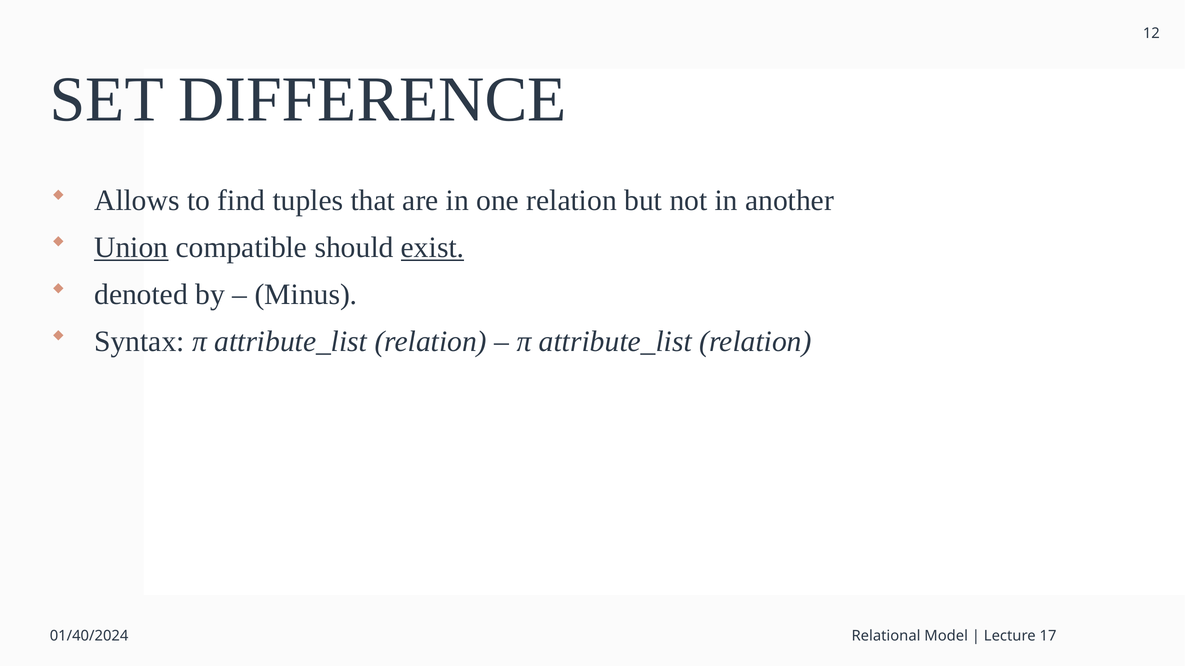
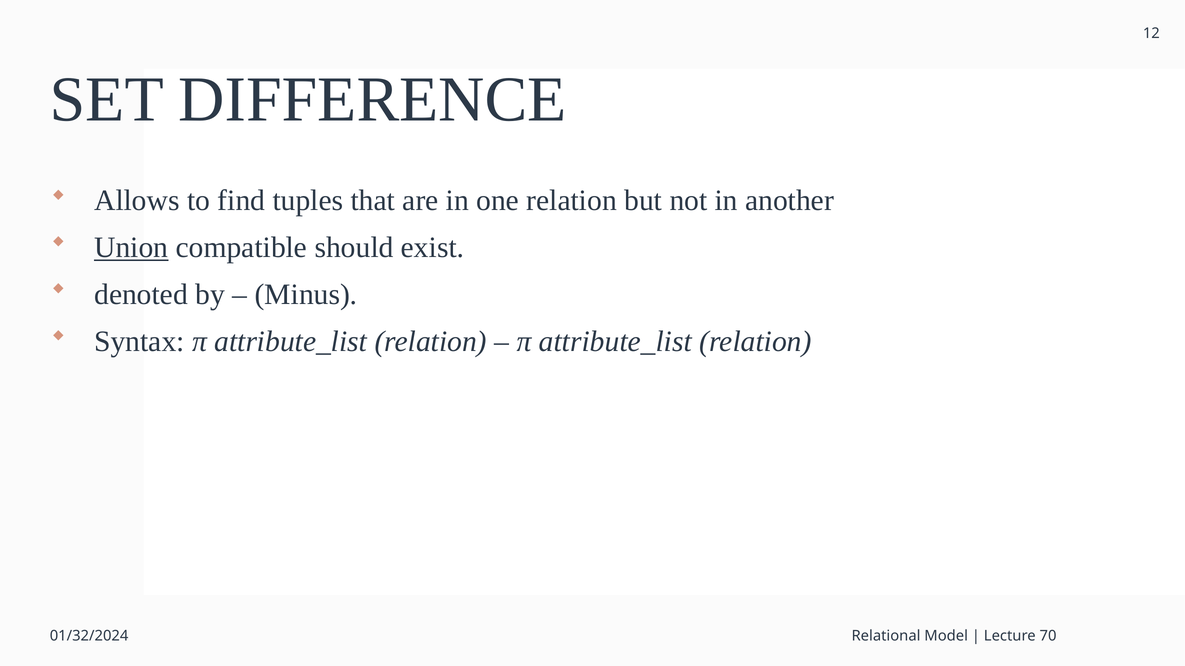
exist underline: present -> none
01/40/2024: 01/40/2024 -> 01/32/2024
17: 17 -> 70
